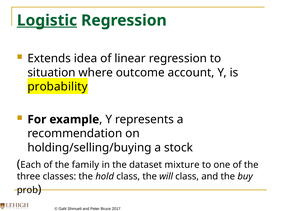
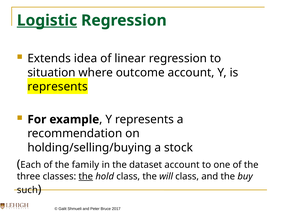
probability at (58, 87): probability -> represents
dataset mixture: mixture -> account
the at (86, 176) underline: none -> present
prob: prob -> such
